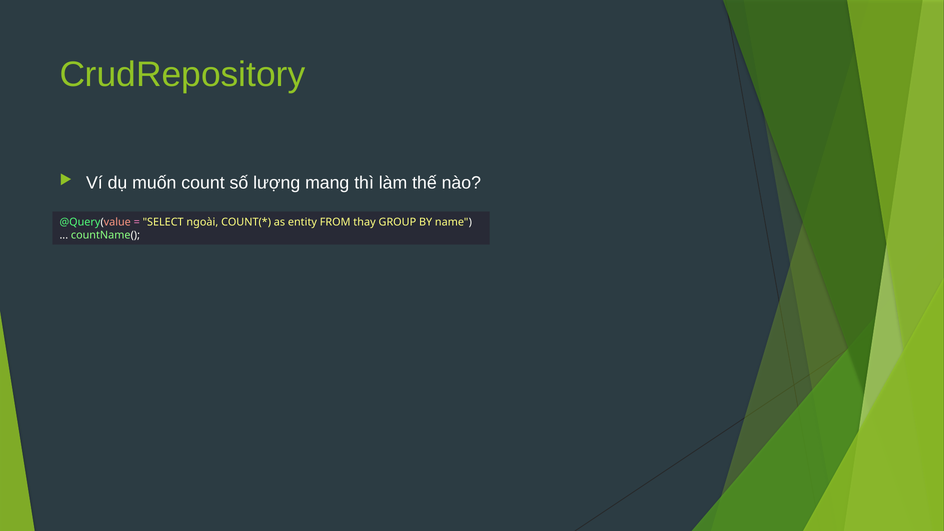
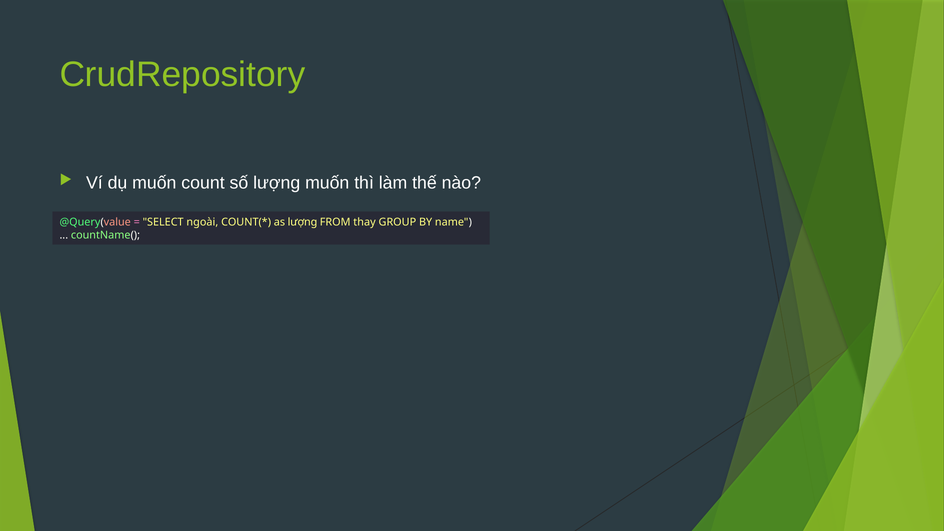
lượng mang: mang -> muốn
as entity: entity -> lượng
